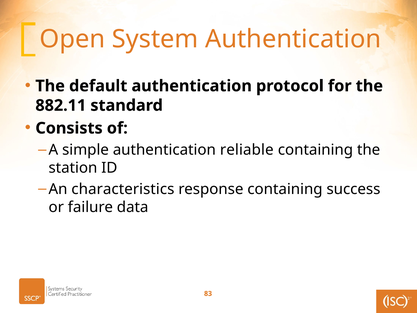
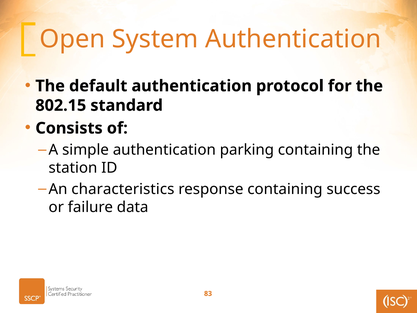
882.11: 882.11 -> 802.15
reliable: reliable -> parking
